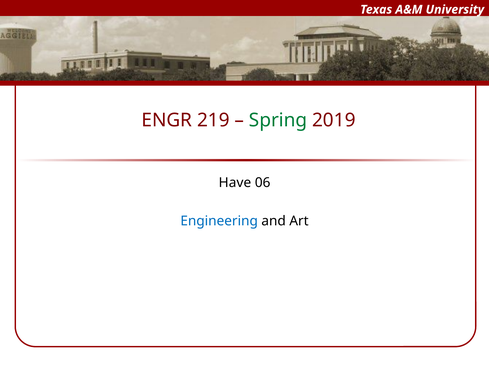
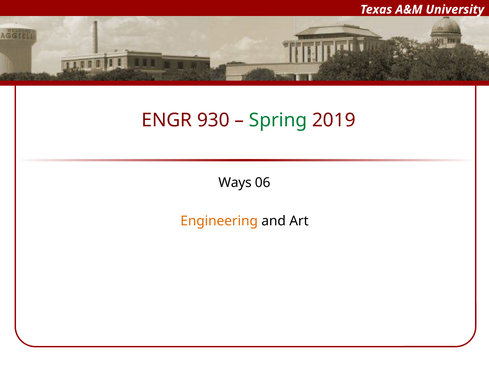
219: 219 -> 930
Have: Have -> Ways
Engineering colour: blue -> orange
